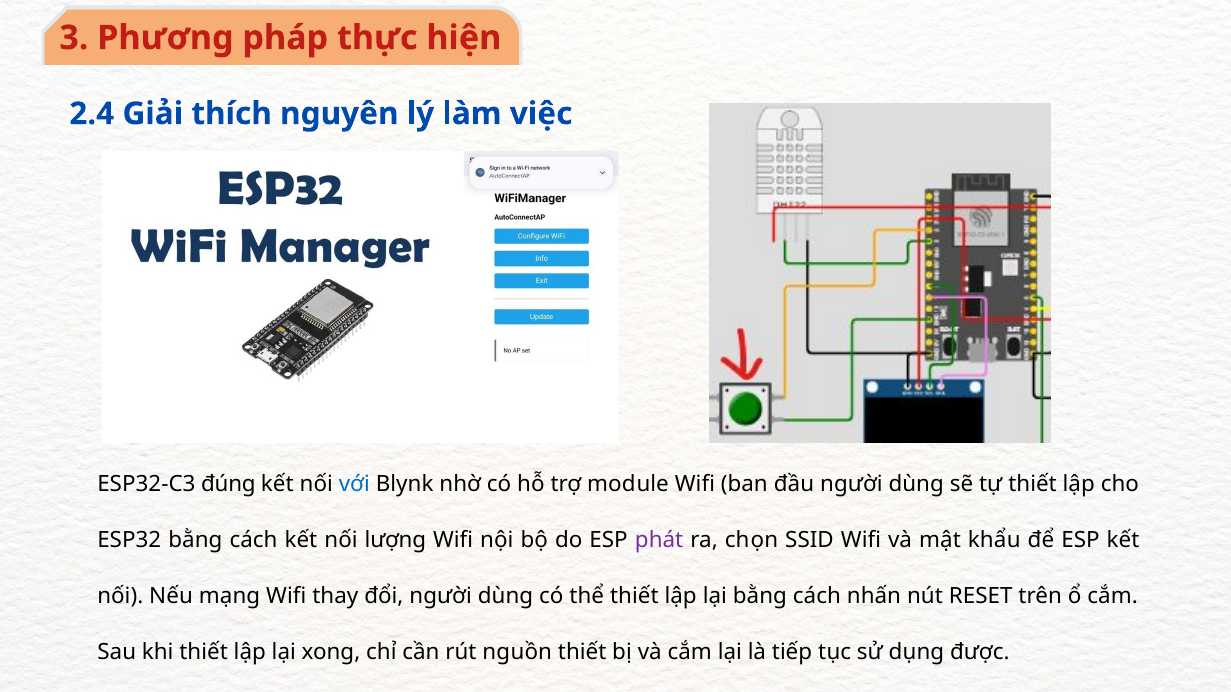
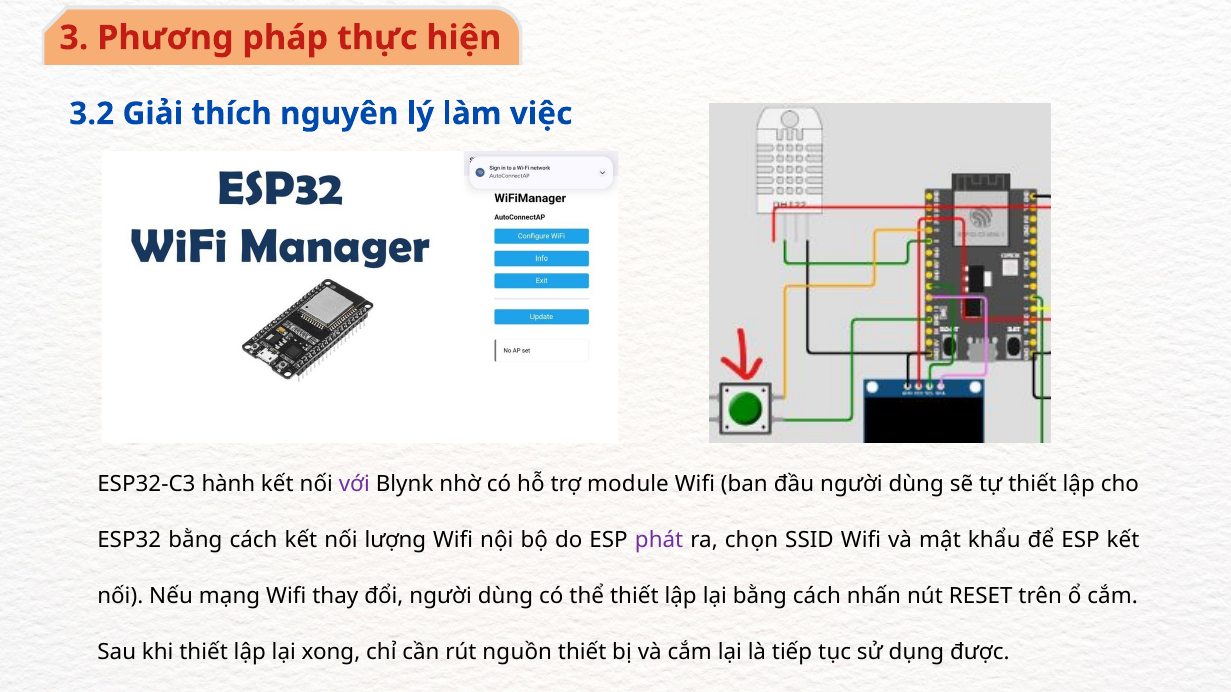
2.4: 2.4 -> 3.2
đúng: đúng -> hành
với colour: blue -> purple
